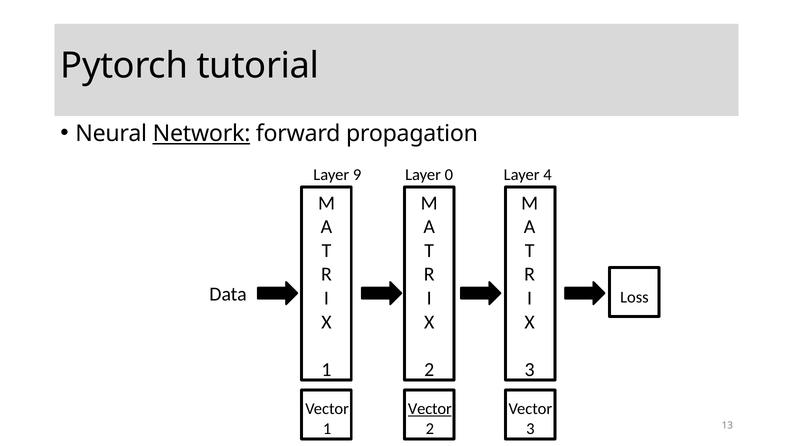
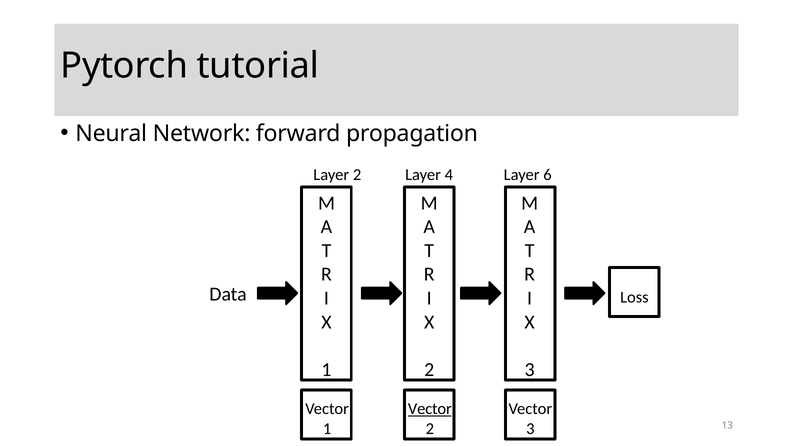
Network underline: present -> none
Layer 9: 9 -> 2
0: 0 -> 4
4: 4 -> 6
